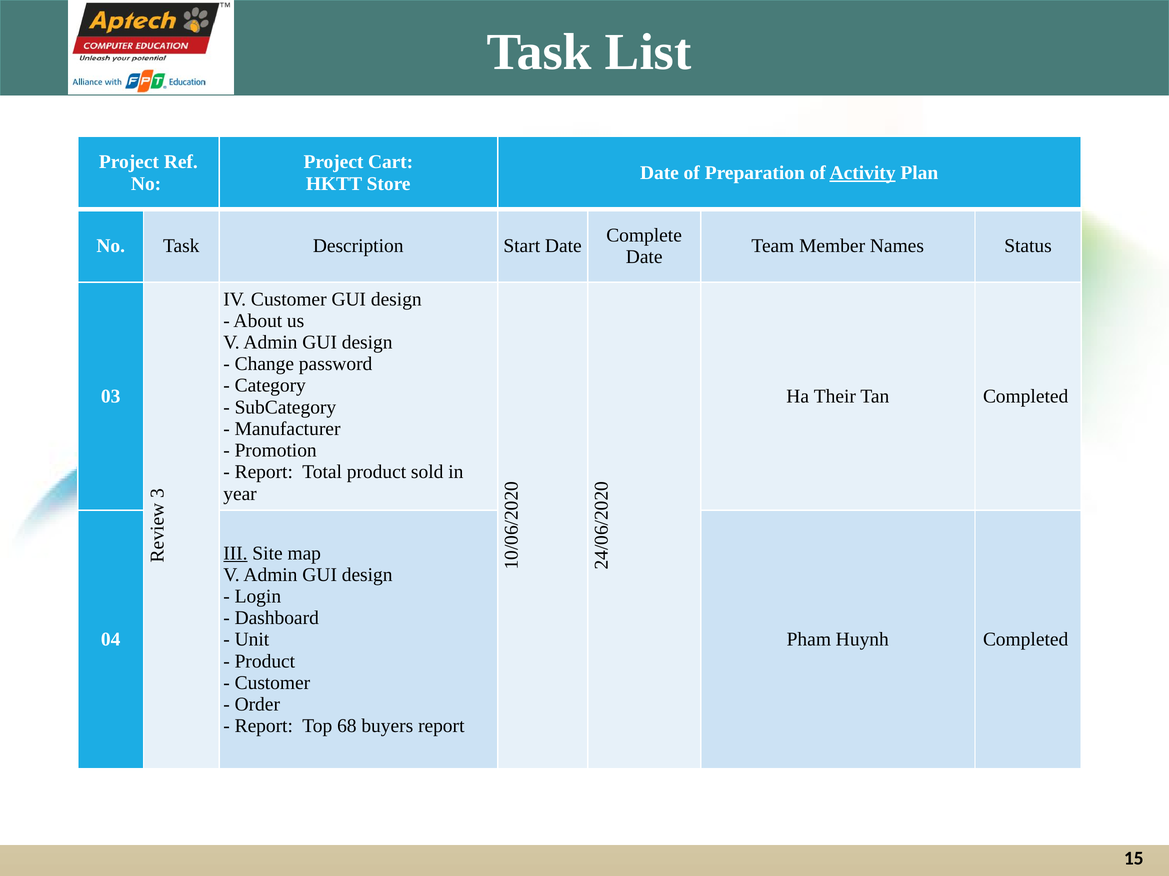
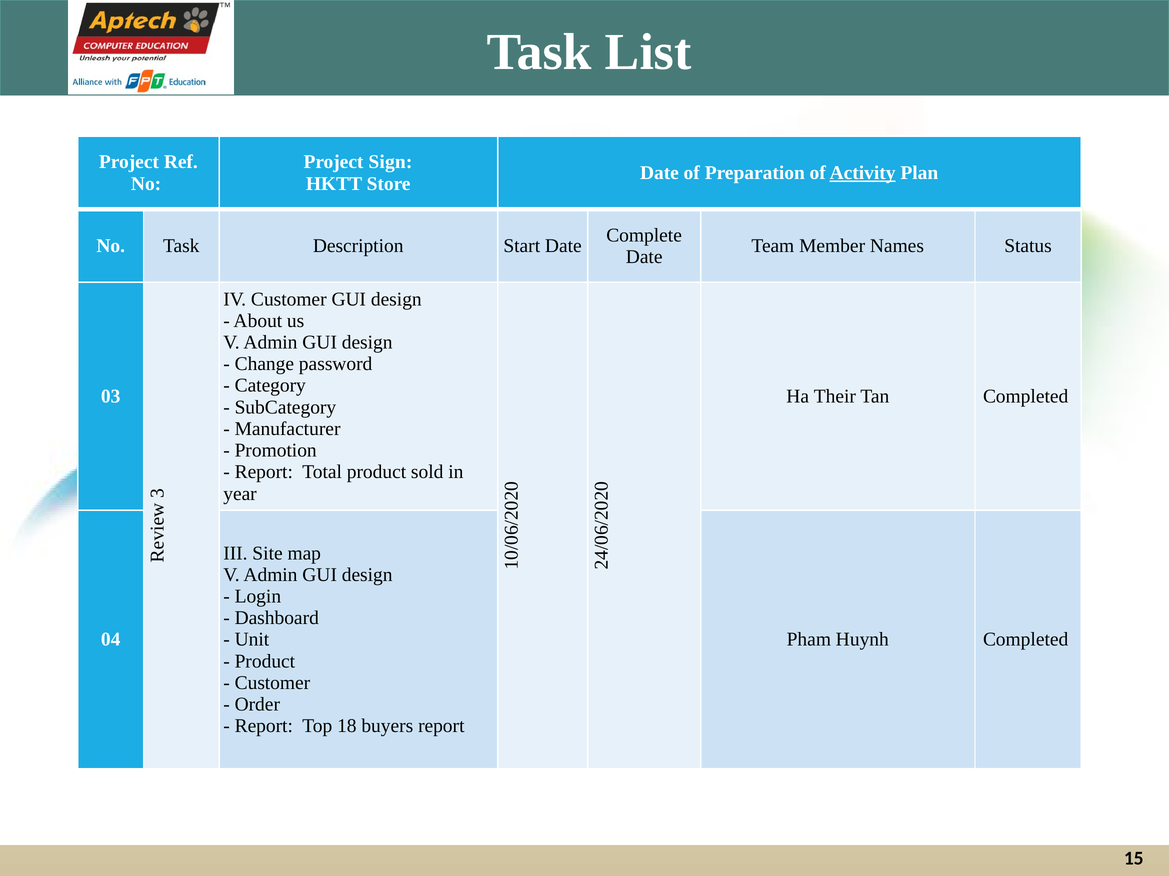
Cart: Cart -> Sign
III underline: present -> none
68: 68 -> 18
